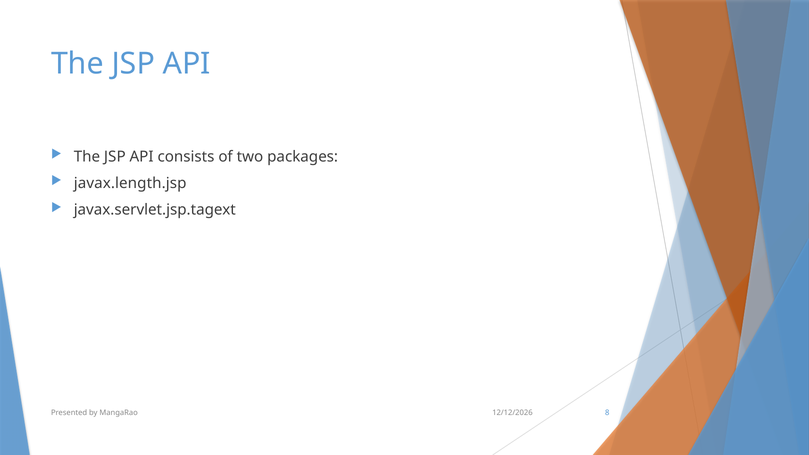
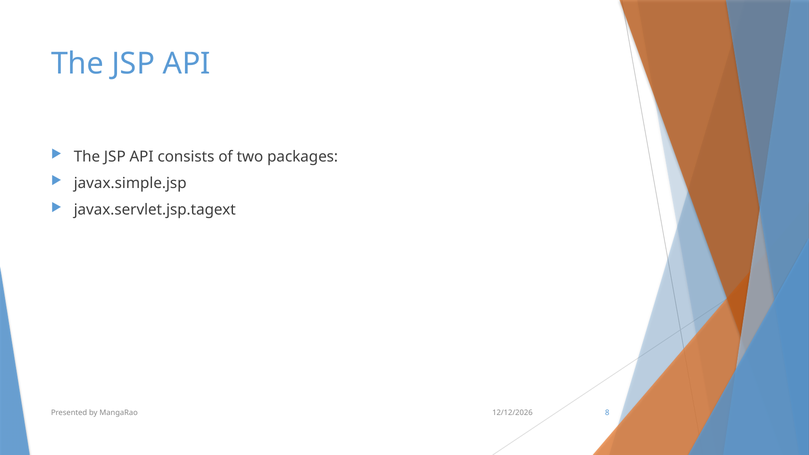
javax.length.jsp: javax.length.jsp -> javax.simple.jsp
